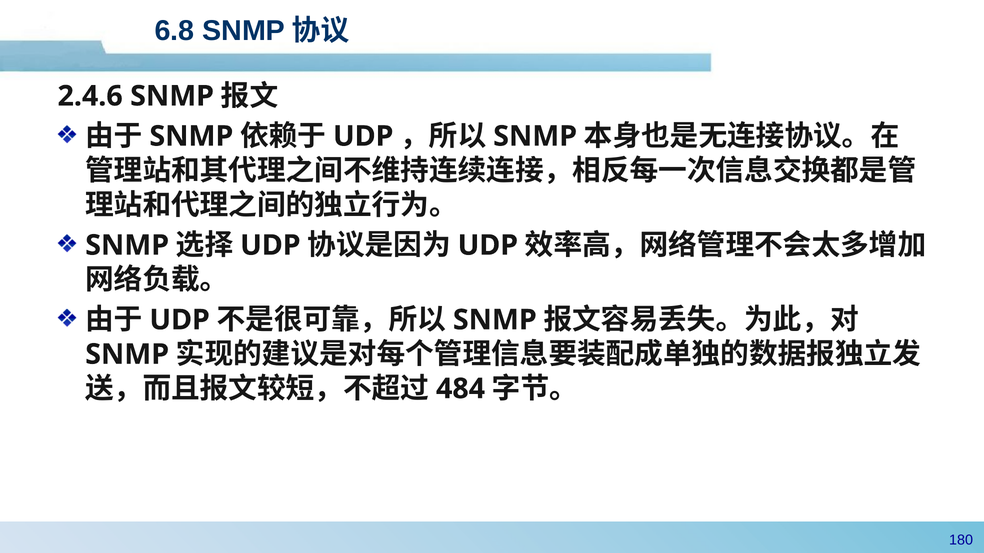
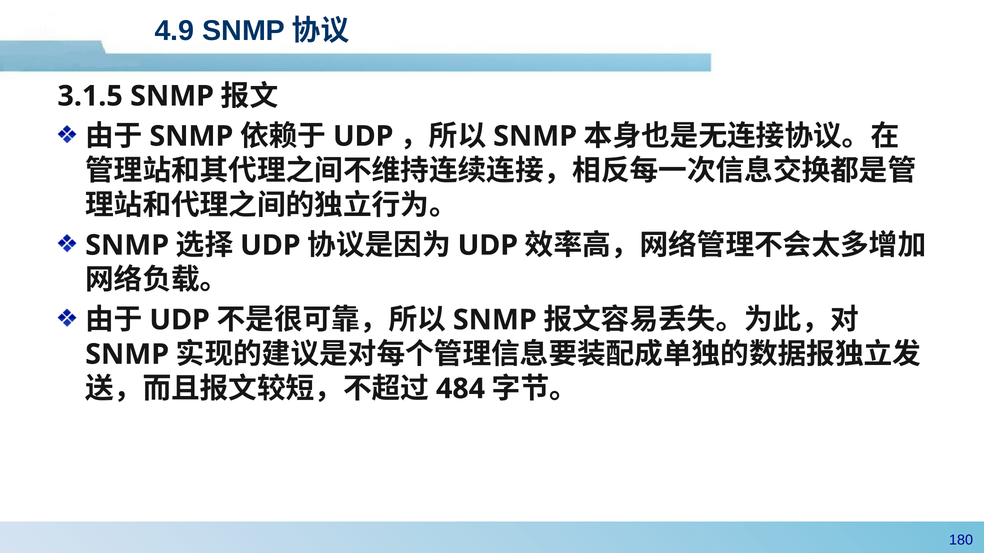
6.8: 6.8 -> 4.9
2.4.6: 2.4.6 -> 3.1.5
